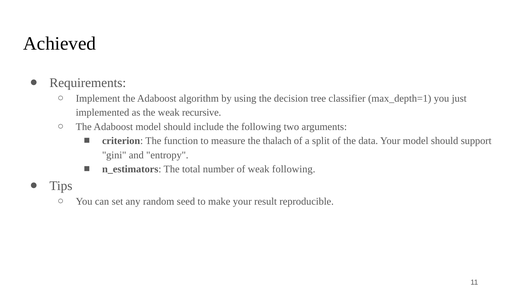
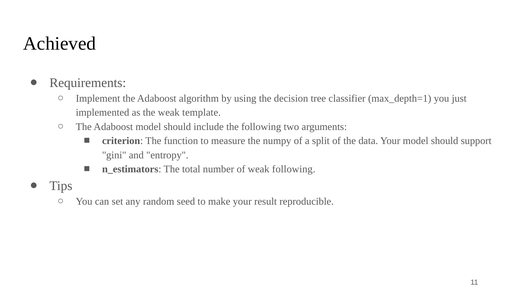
recursive: recursive -> template
thalach: thalach -> numpy
